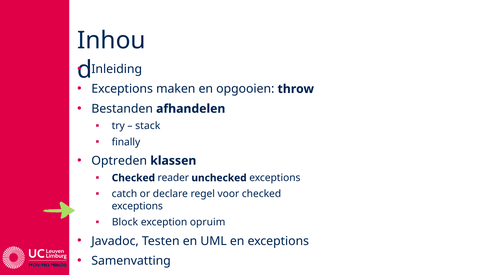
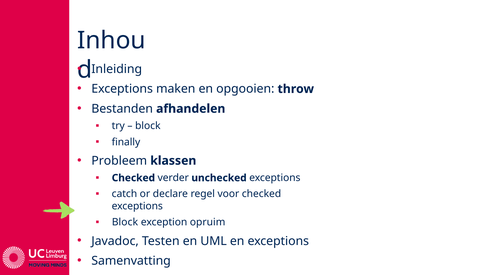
stack at (148, 126): stack -> block
Optreden: Optreden -> Probleem
reader: reader -> verder
